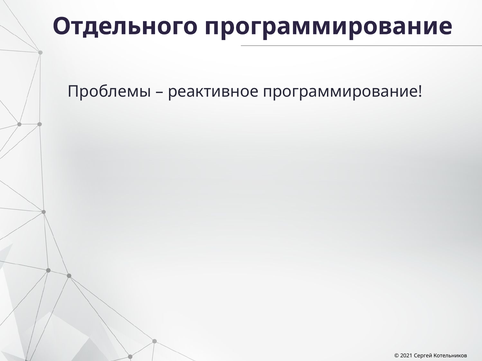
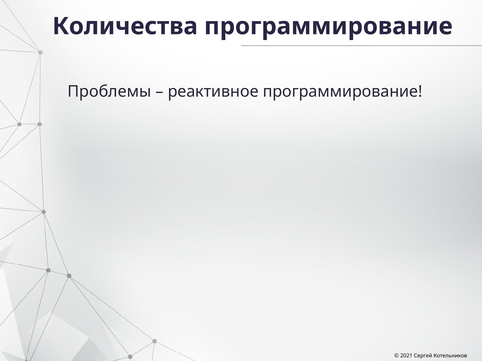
Отдельного: Отдельного -> Количества
